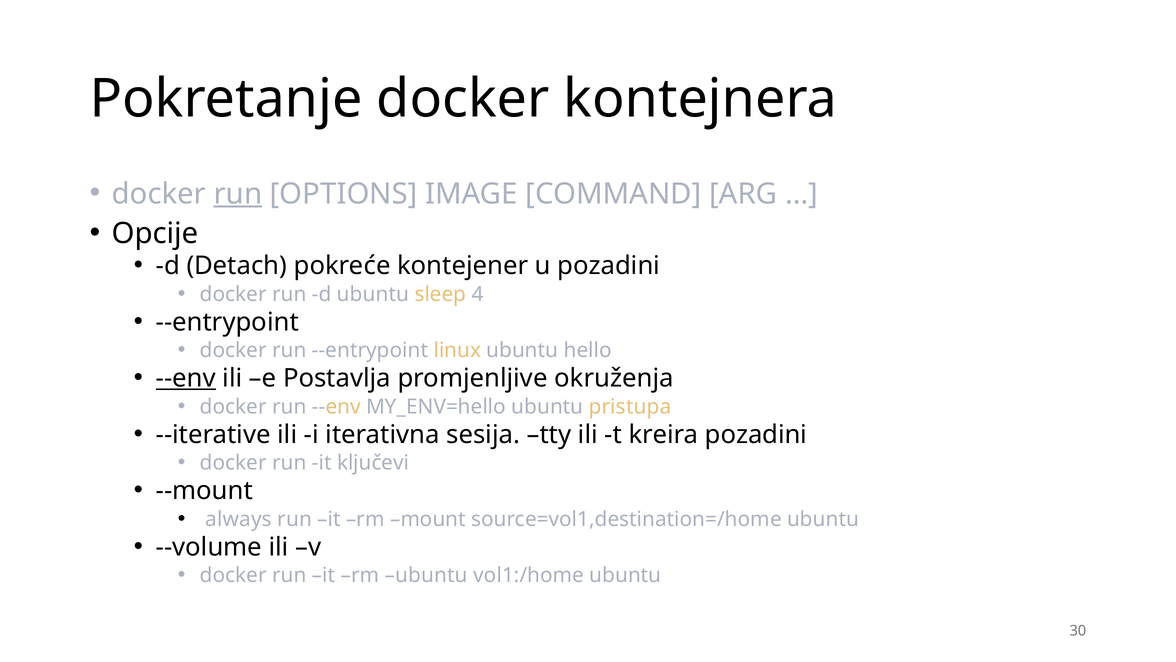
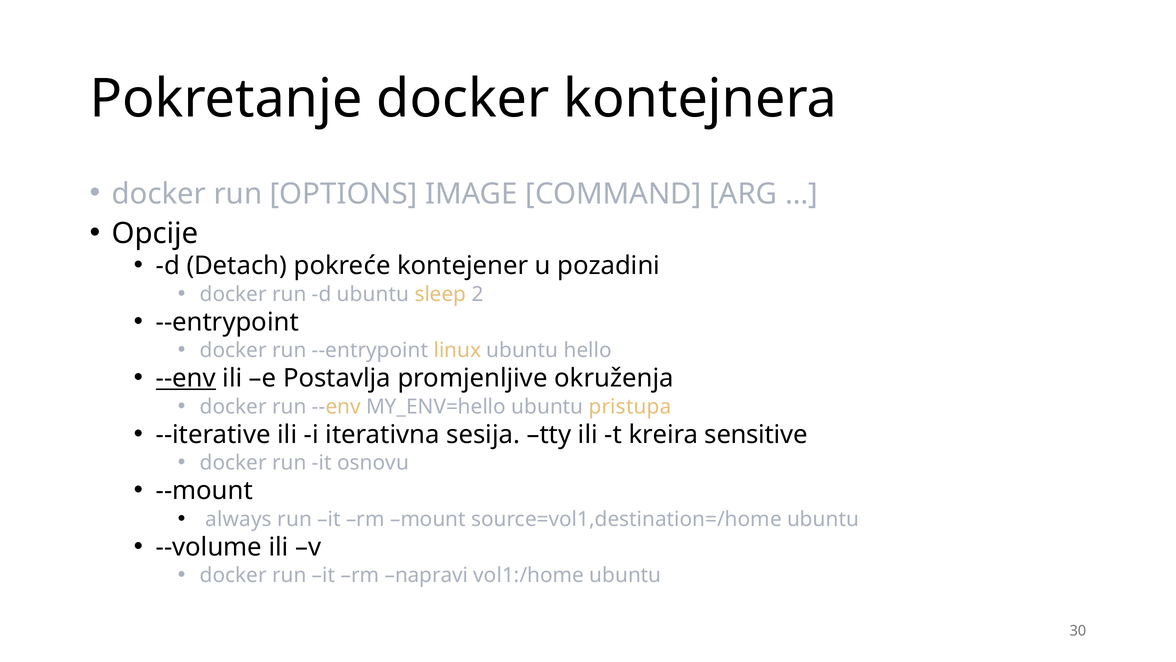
run at (238, 194) underline: present -> none
4: 4 -> 2
kreira pozadini: pozadini -> sensitive
ključevi: ključevi -> osnovu
rm ubuntu: ubuntu -> napravi
